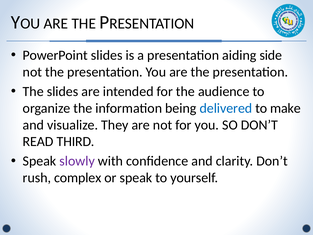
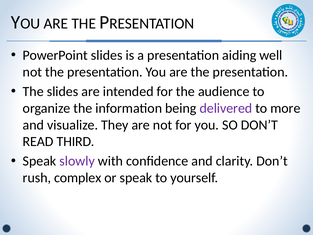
side: side -> well
delivered colour: blue -> purple
make: make -> more
